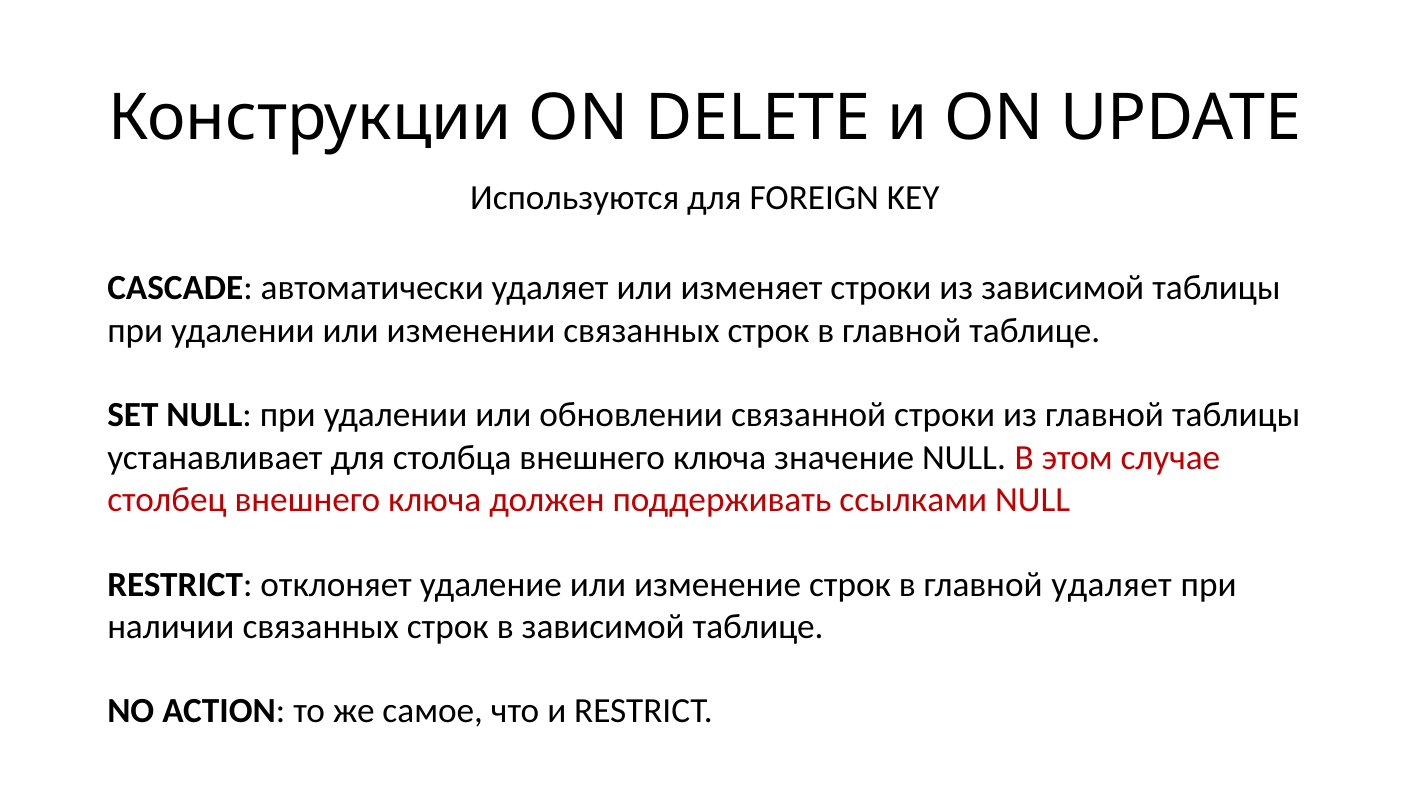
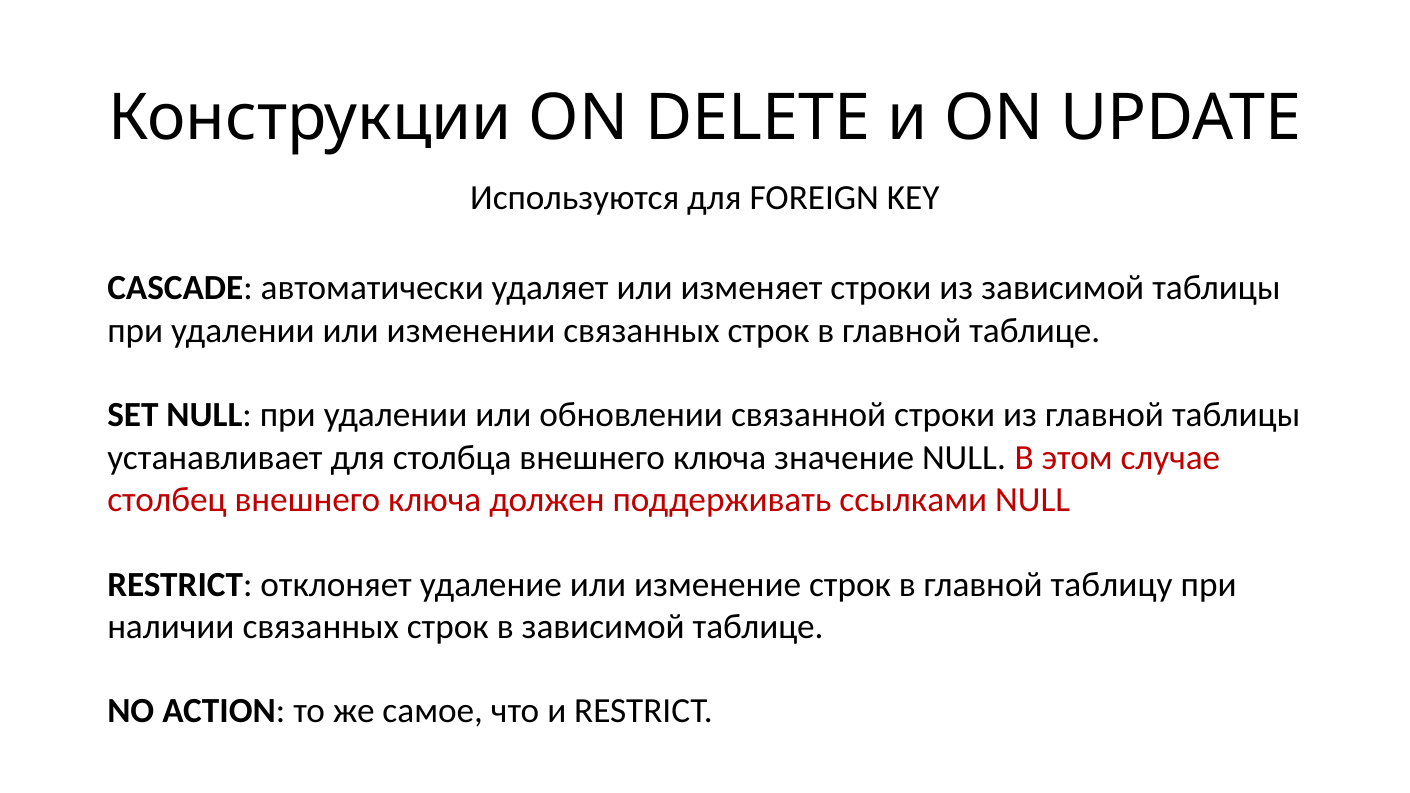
главной удаляет: удаляет -> таблицу
